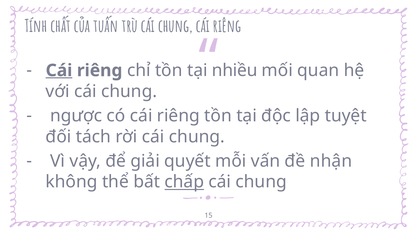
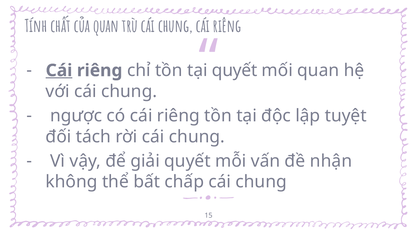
của tuấn: tuấn -> quan
nhiều at (235, 70): nhiều -> quyết
chấp underline: present -> none
